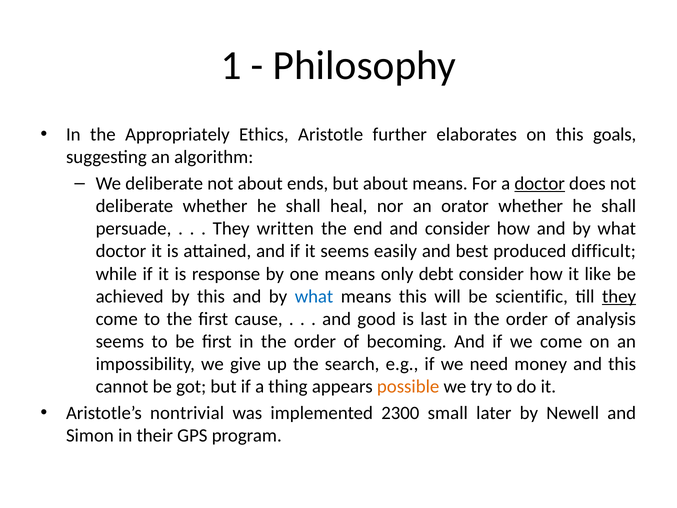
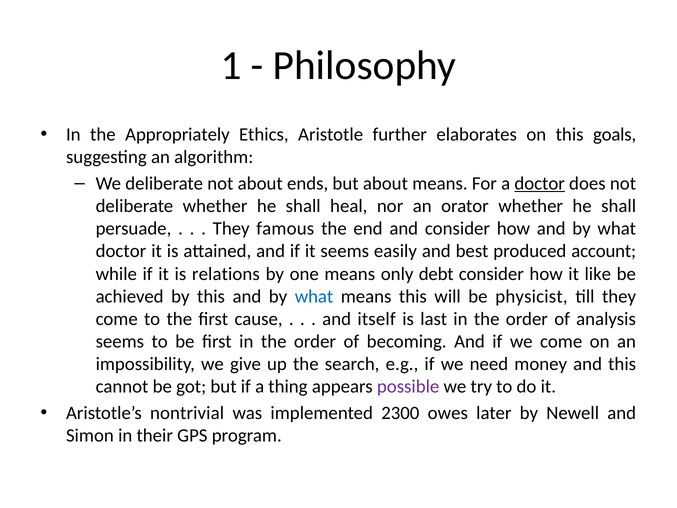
written: written -> famous
difficult: difficult -> account
response: response -> relations
scientific: scientific -> physicist
they at (619, 296) underline: present -> none
good: good -> itself
possible colour: orange -> purple
small: small -> owes
